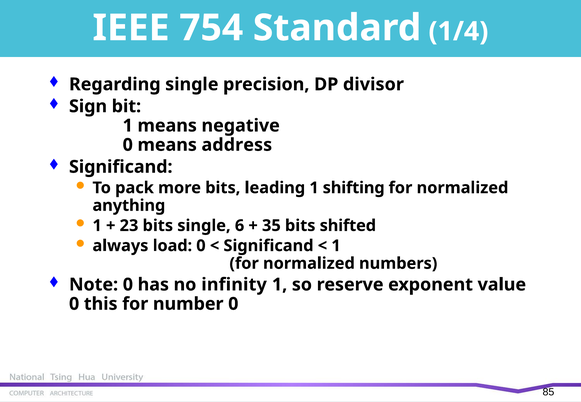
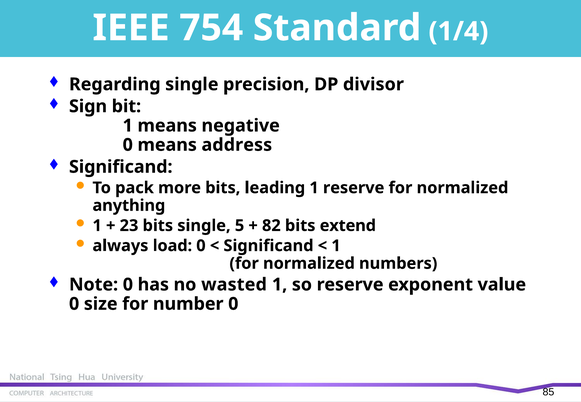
1 shifting: shifting -> reserve
6: 6 -> 5
35: 35 -> 82
shifted: shifted -> extend
infinity: infinity -> wasted
this: this -> size
